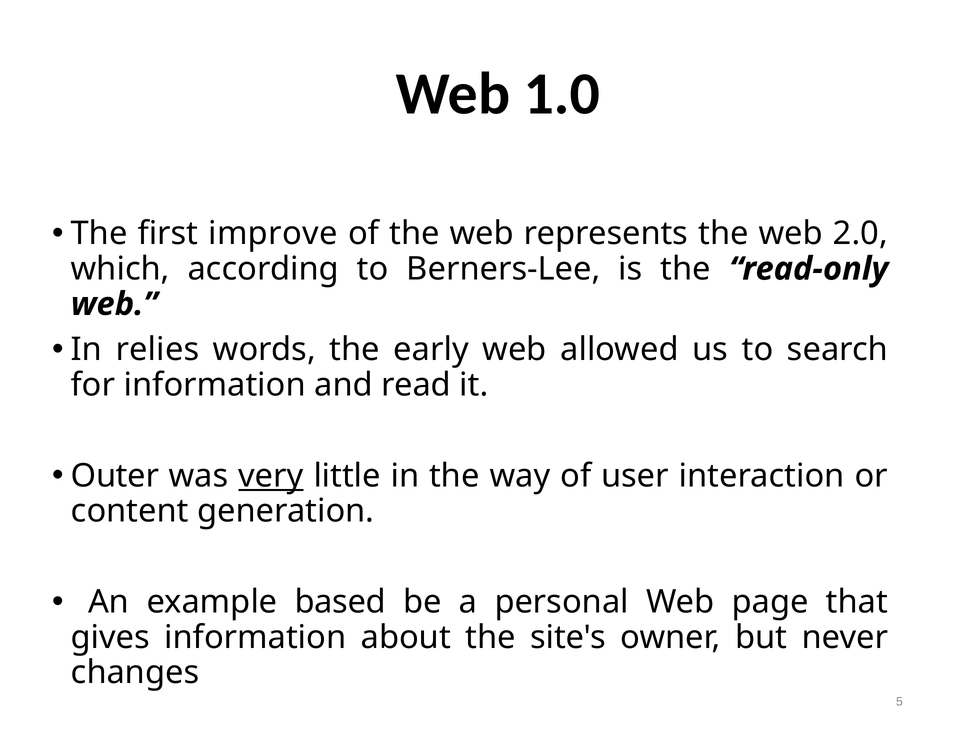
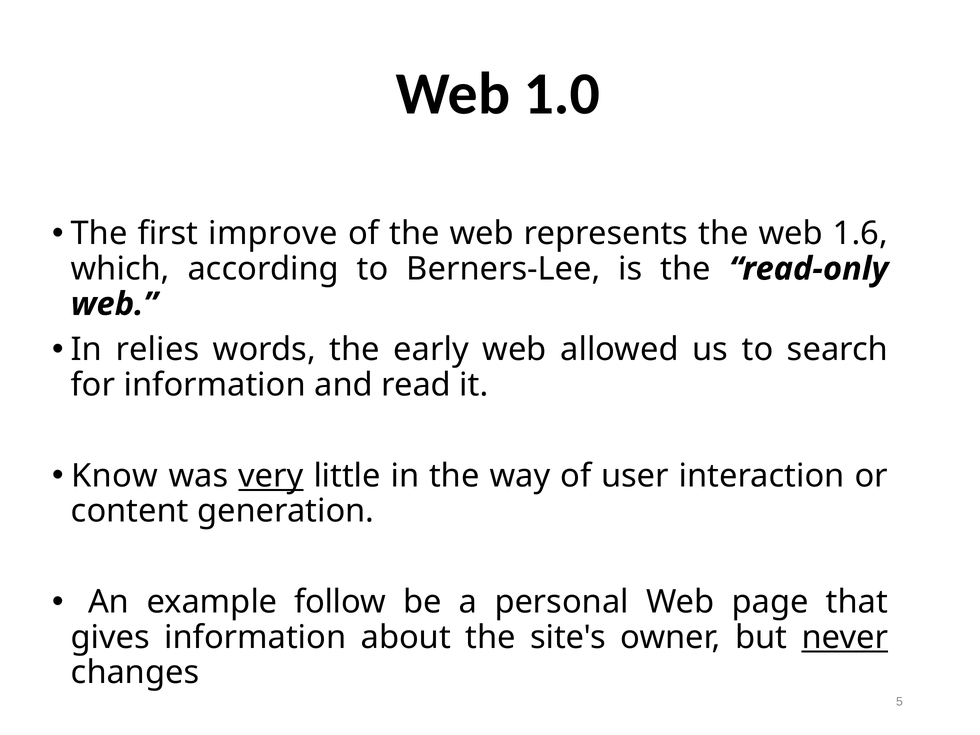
2.0: 2.0 -> 1.6
Outer: Outer -> Know
based: based -> follow
never underline: none -> present
